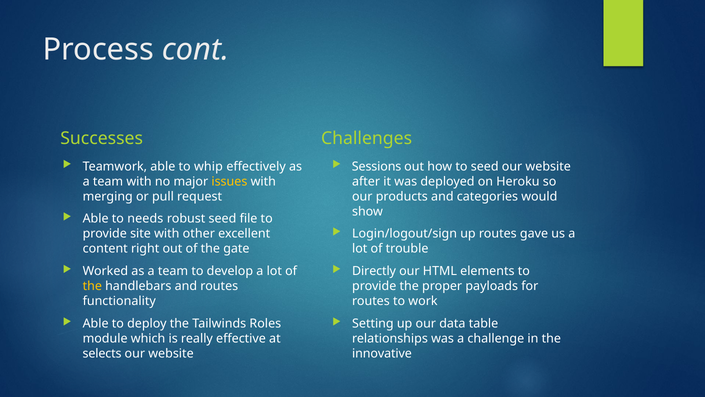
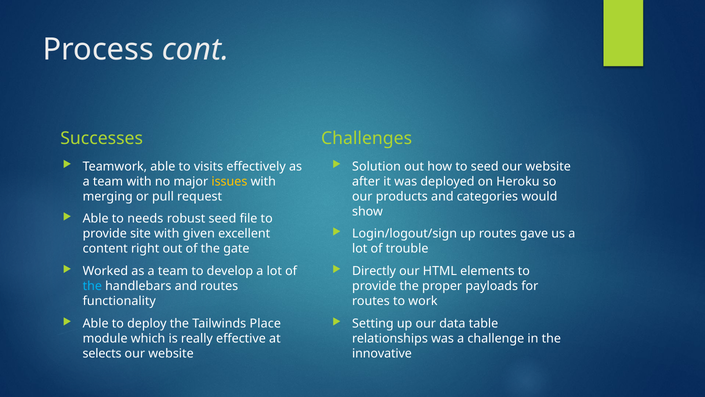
whip: whip -> visits
Sessions: Sessions -> Solution
other: other -> given
the at (92, 286) colour: yellow -> light blue
Roles: Roles -> Place
